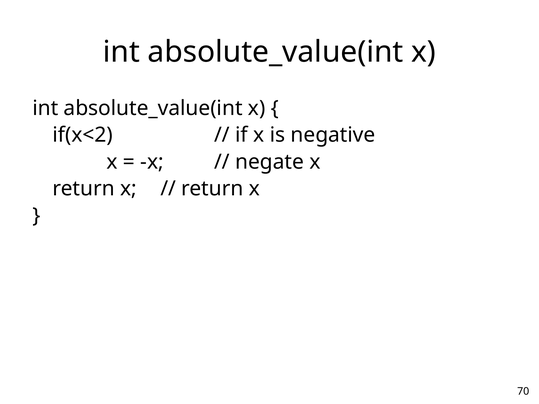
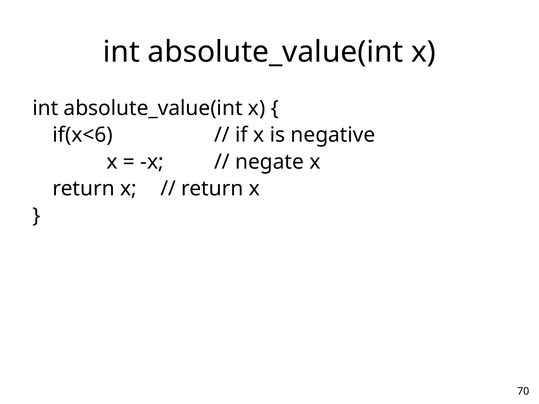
if(x<2: if(x<2 -> if(x<6
